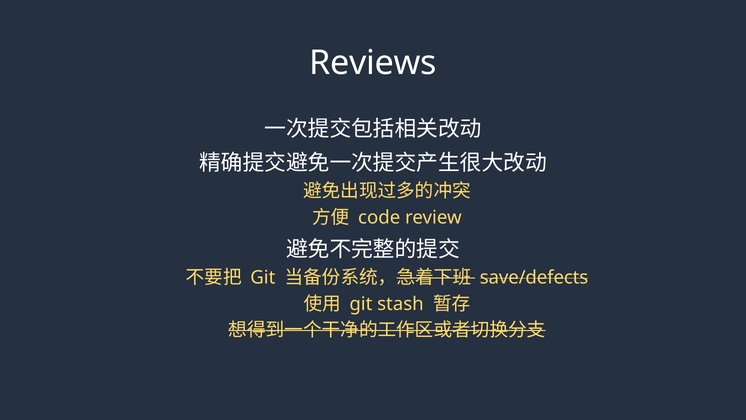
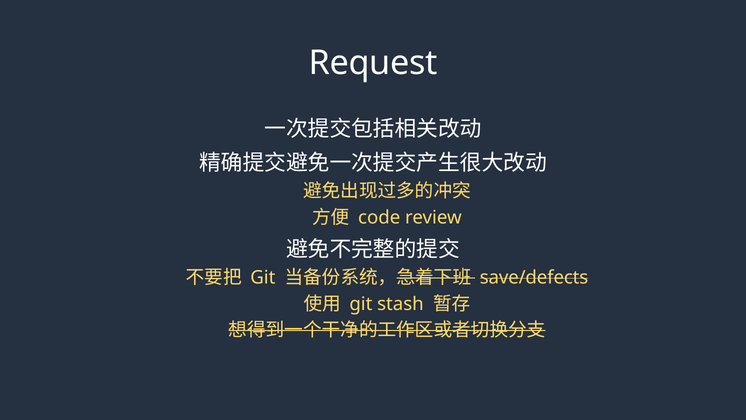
Reviews: Reviews -> Request
